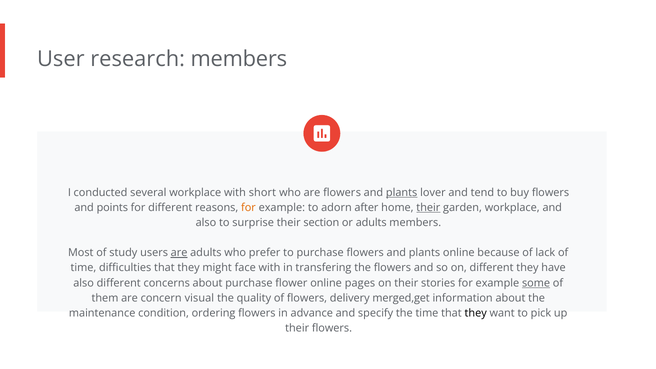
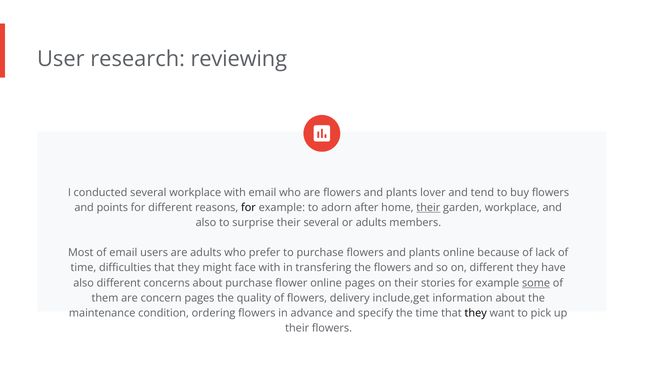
research members: members -> reviewing
with short: short -> email
plants at (402, 192) underline: present -> none
for at (248, 208) colour: orange -> black
their section: section -> several
of study: study -> email
are at (179, 253) underline: present -> none
concern visual: visual -> pages
merged,get: merged,get -> include,get
